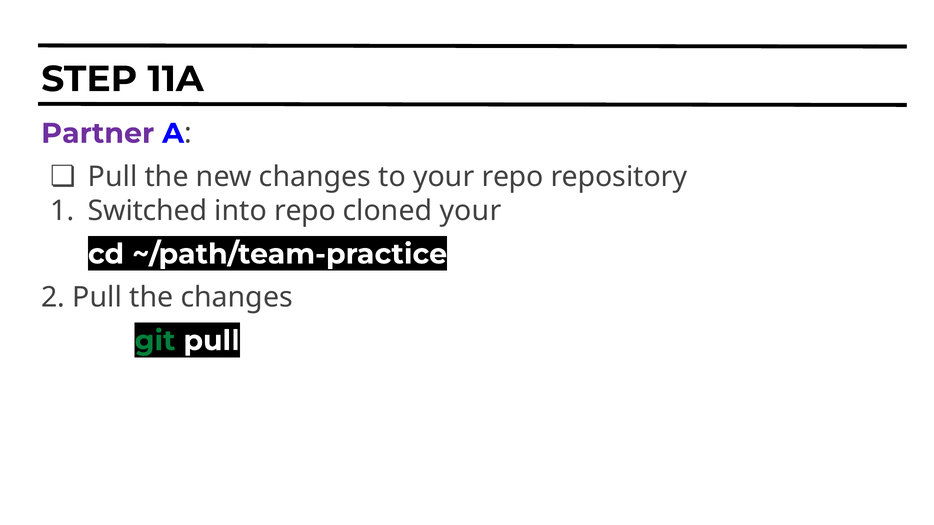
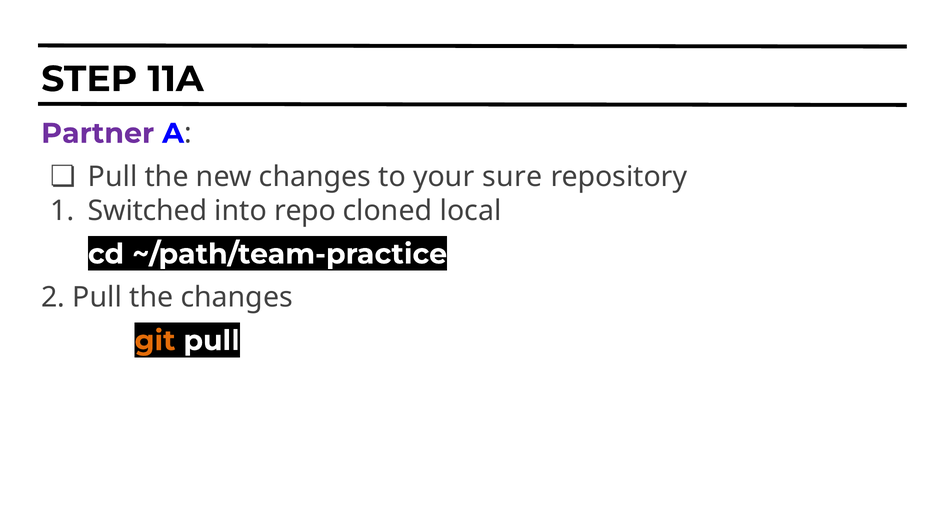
your repo: repo -> sure
cloned your: your -> local
git colour: green -> orange
